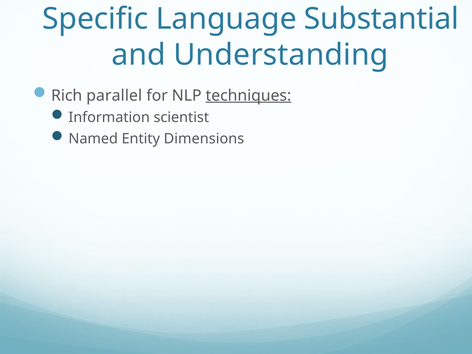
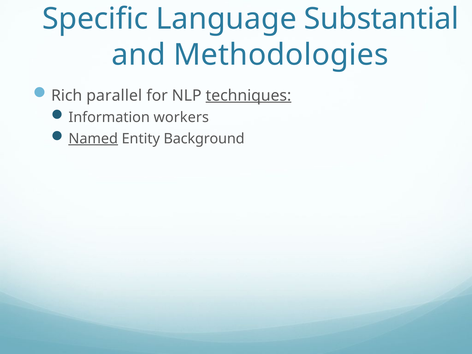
Understanding: Understanding -> Methodologies
scientist: scientist -> workers
Named underline: none -> present
Dimensions: Dimensions -> Background
